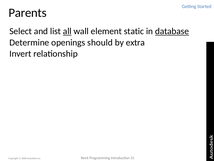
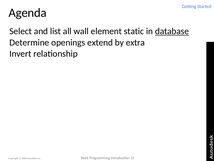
Parents: Parents -> Agenda
all underline: present -> none
should: should -> extend
